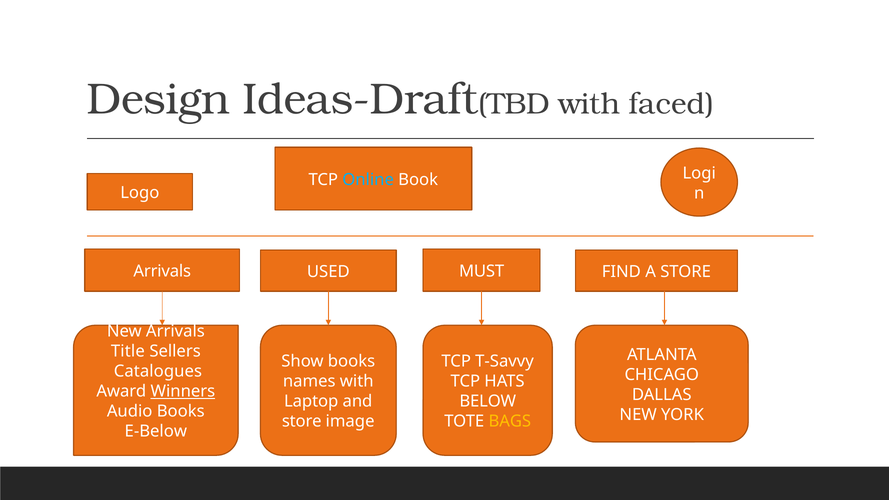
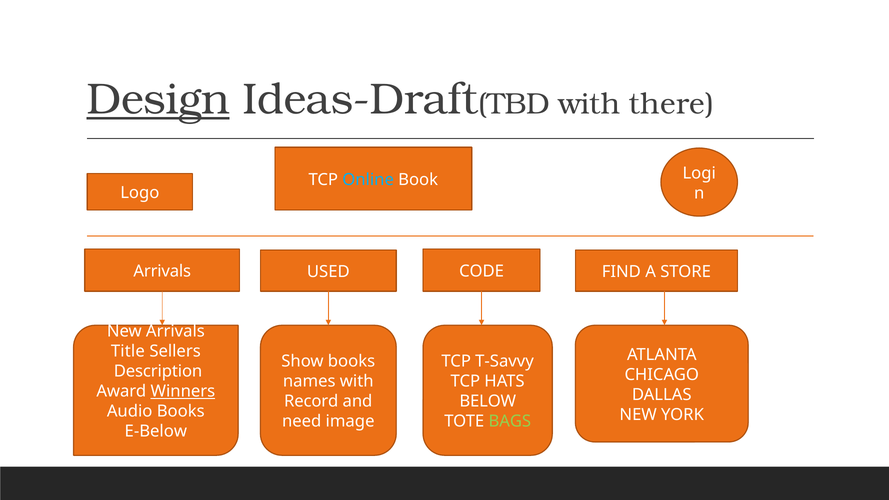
Design underline: none -> present
faced: faced -> there
MUST: MUST -> CODE
Catalogues: Catalogues -> Description
Laptop: Laptop -> Record
store at (302, 422): store -> need
BAGS colour: yellow -> light green
